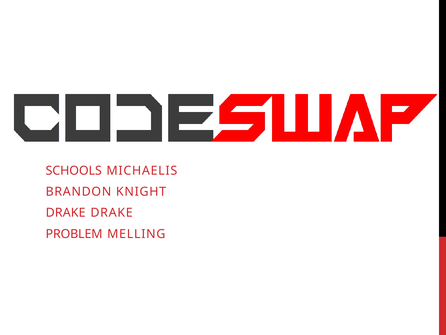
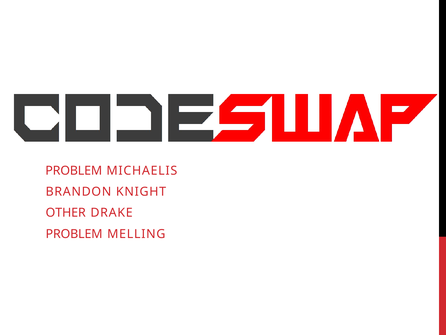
SCHOOLS at (74, 170): SCHOOLS -> PROBLEM
DRAKE at (66, 213): DRAKE -> OTHER
